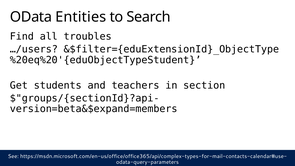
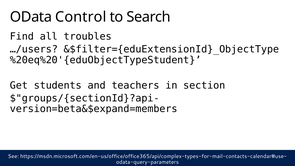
Entities: Entities -> Control
